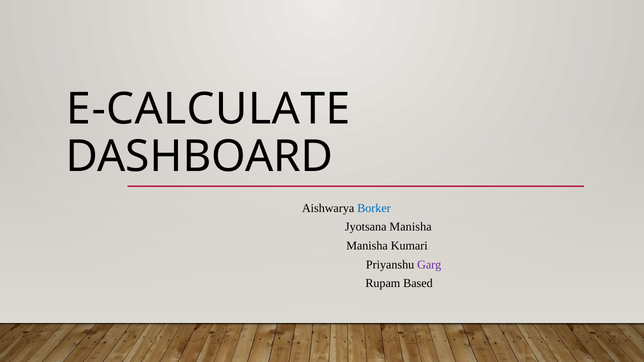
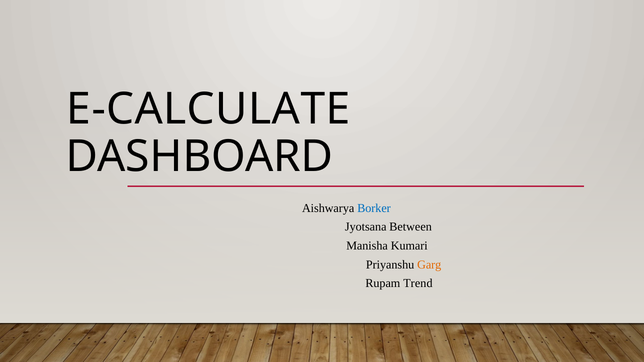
Jyotsana Manisha: Manisha -> Between
Garg colour: purple -> orange
Based: Based -> Trend
